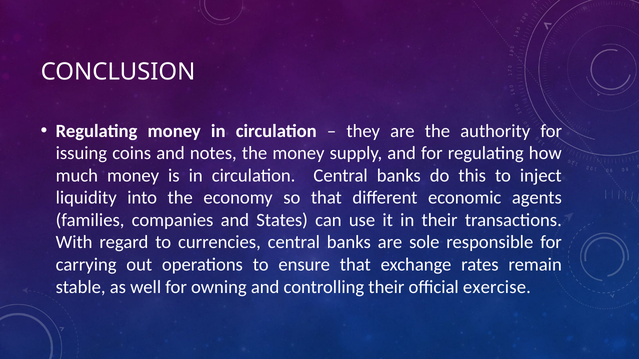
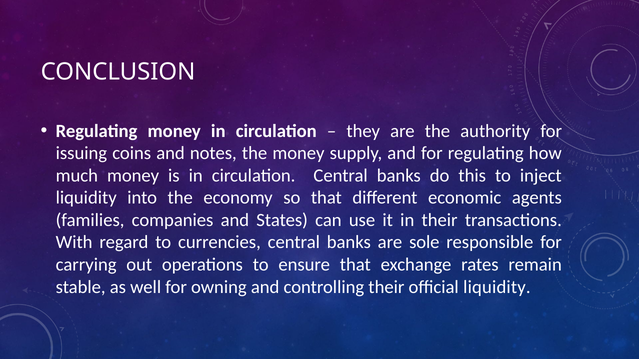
official exercise: exercise -> liquidity
